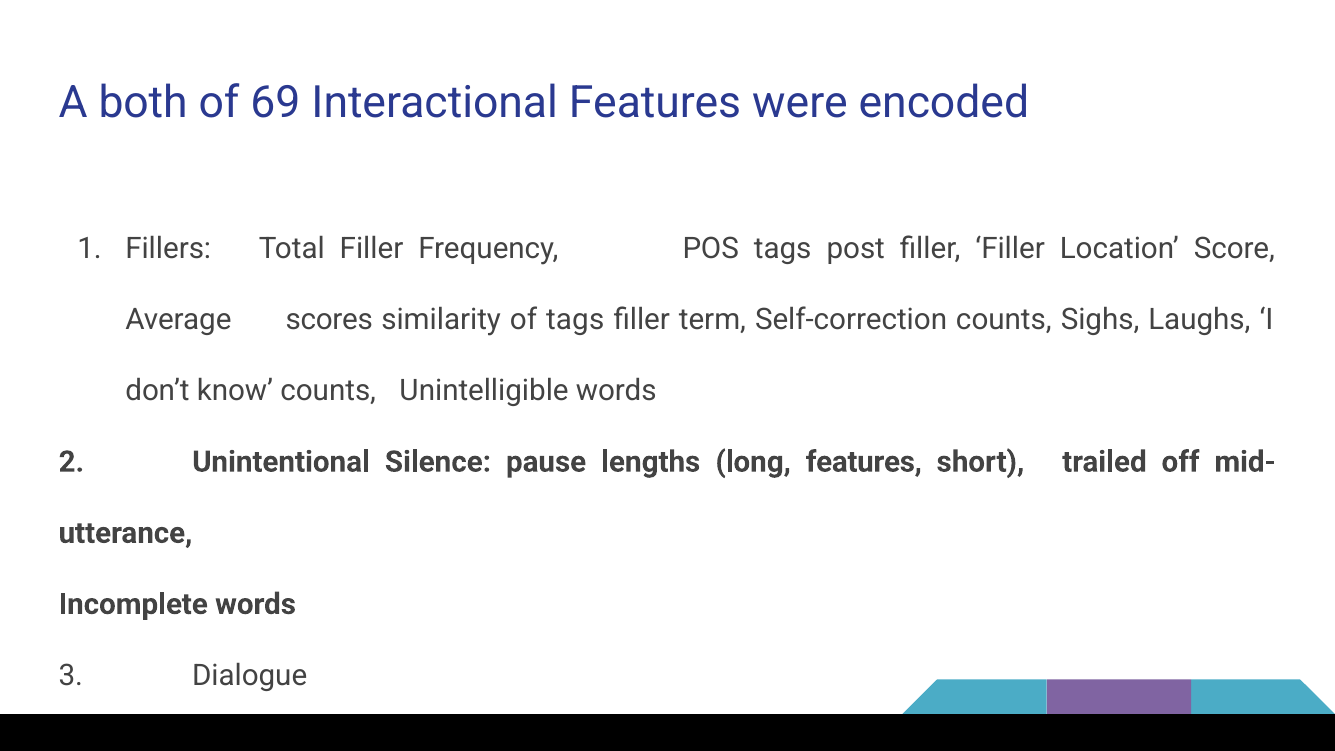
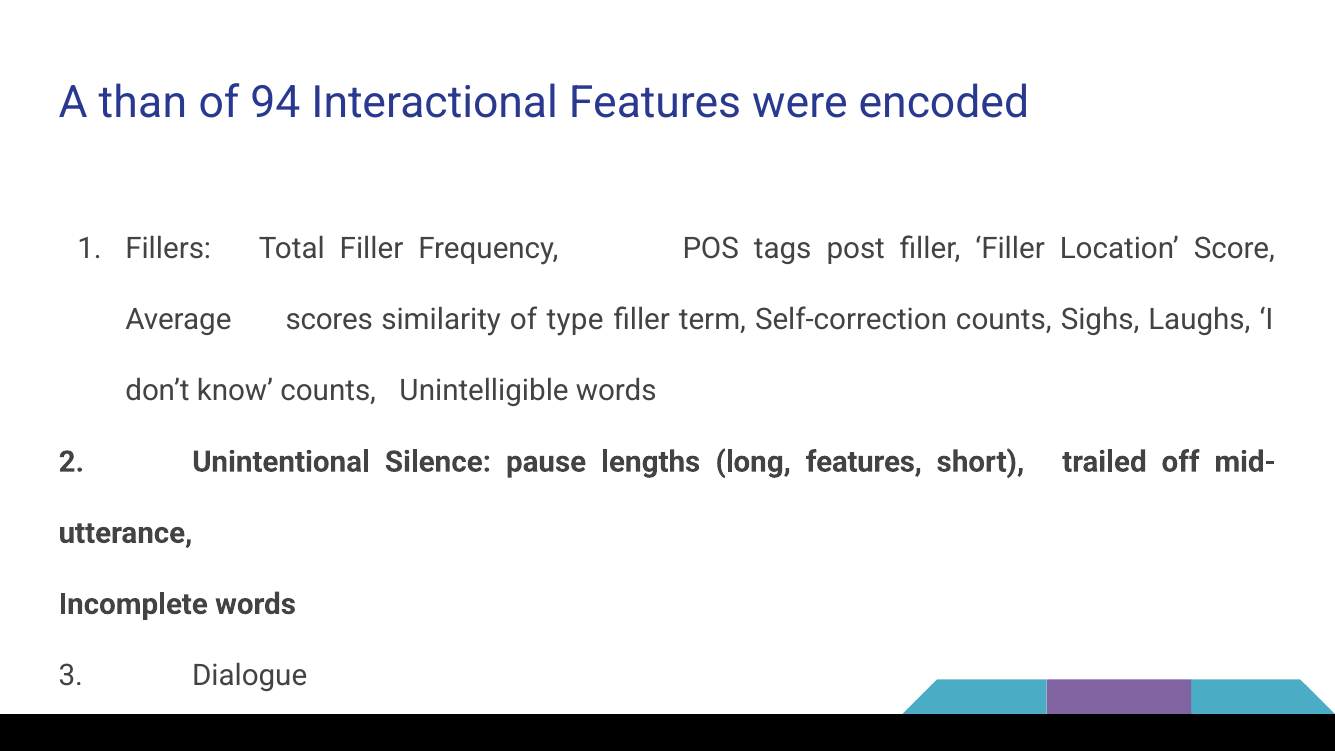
both: both -> than
69: 69 -> 94
of tags: tags -> type
